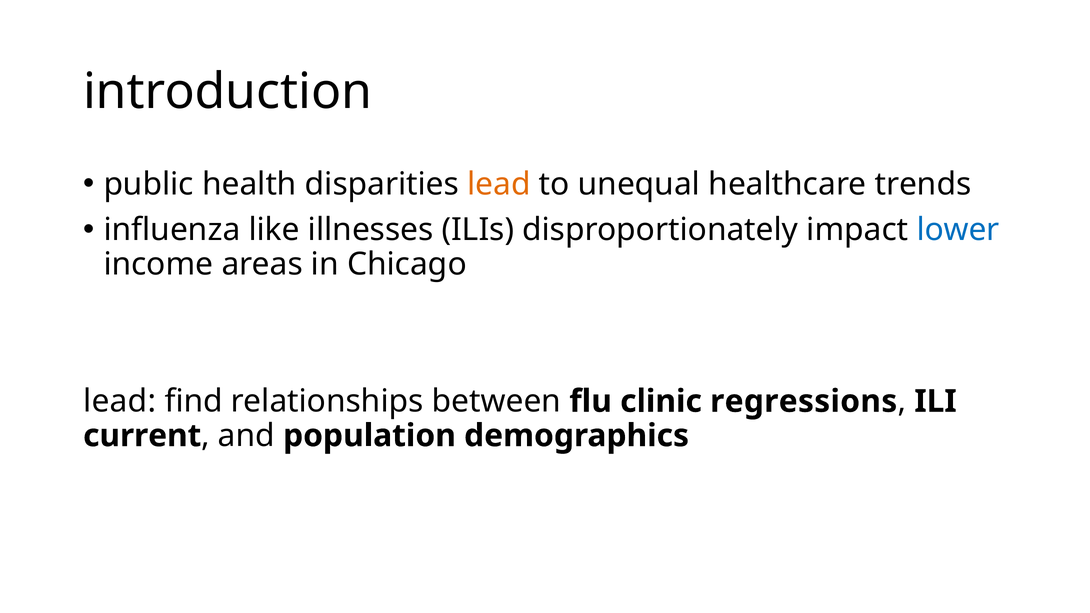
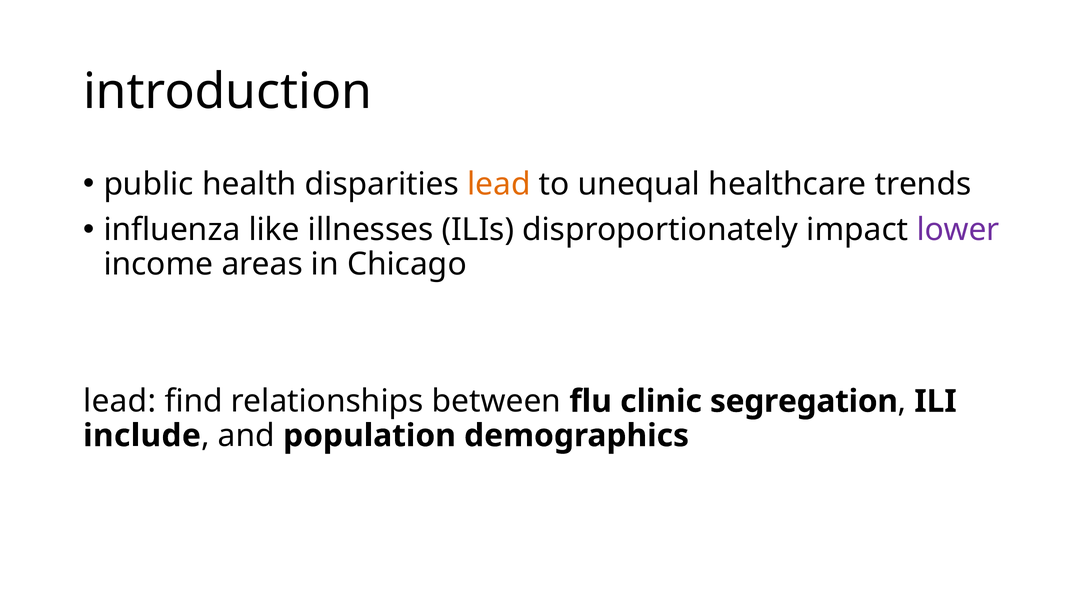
lower colour: blue -> purple
regressions: regressions -> segregation
current: current -> include
